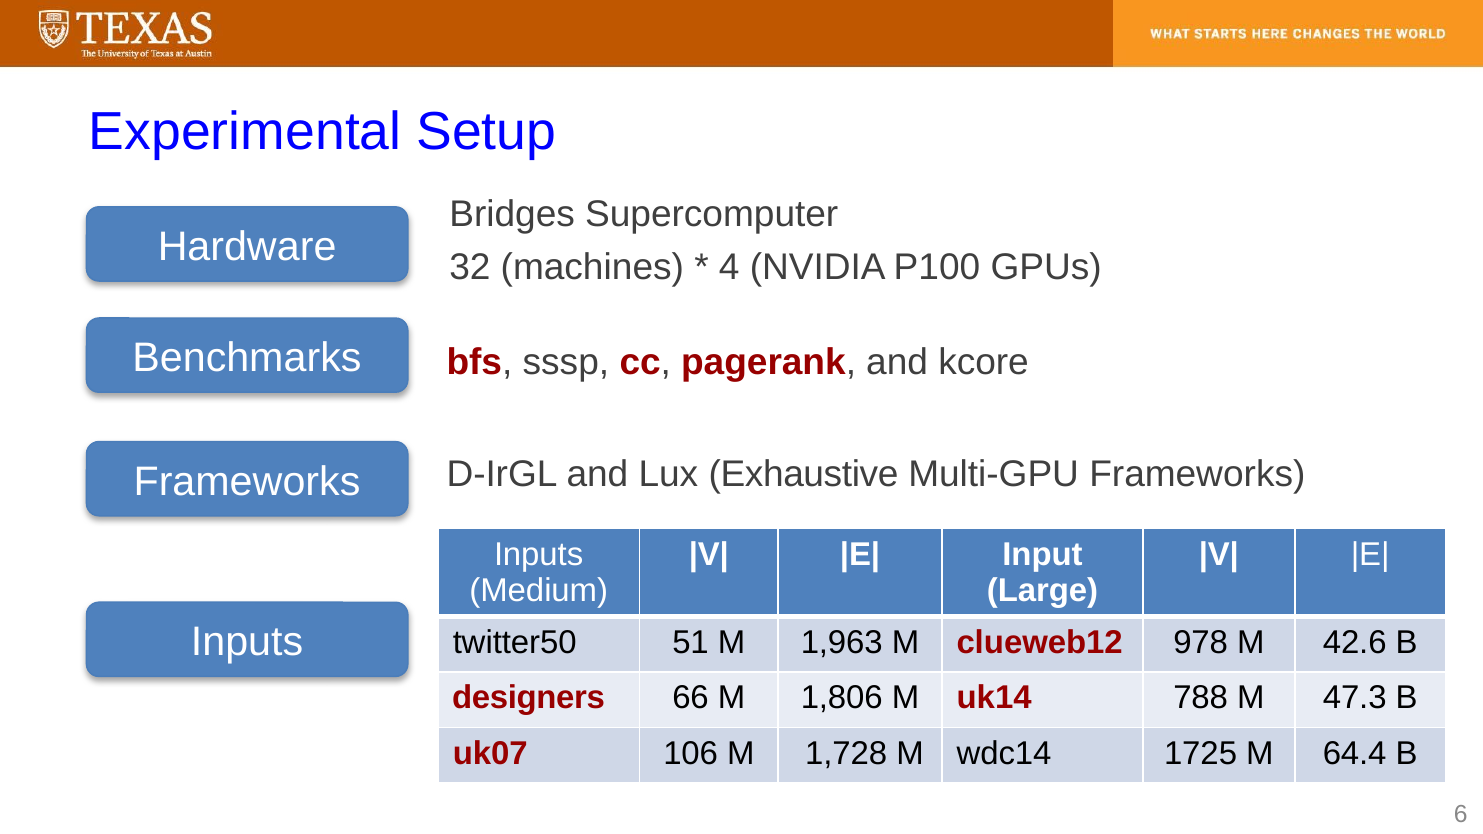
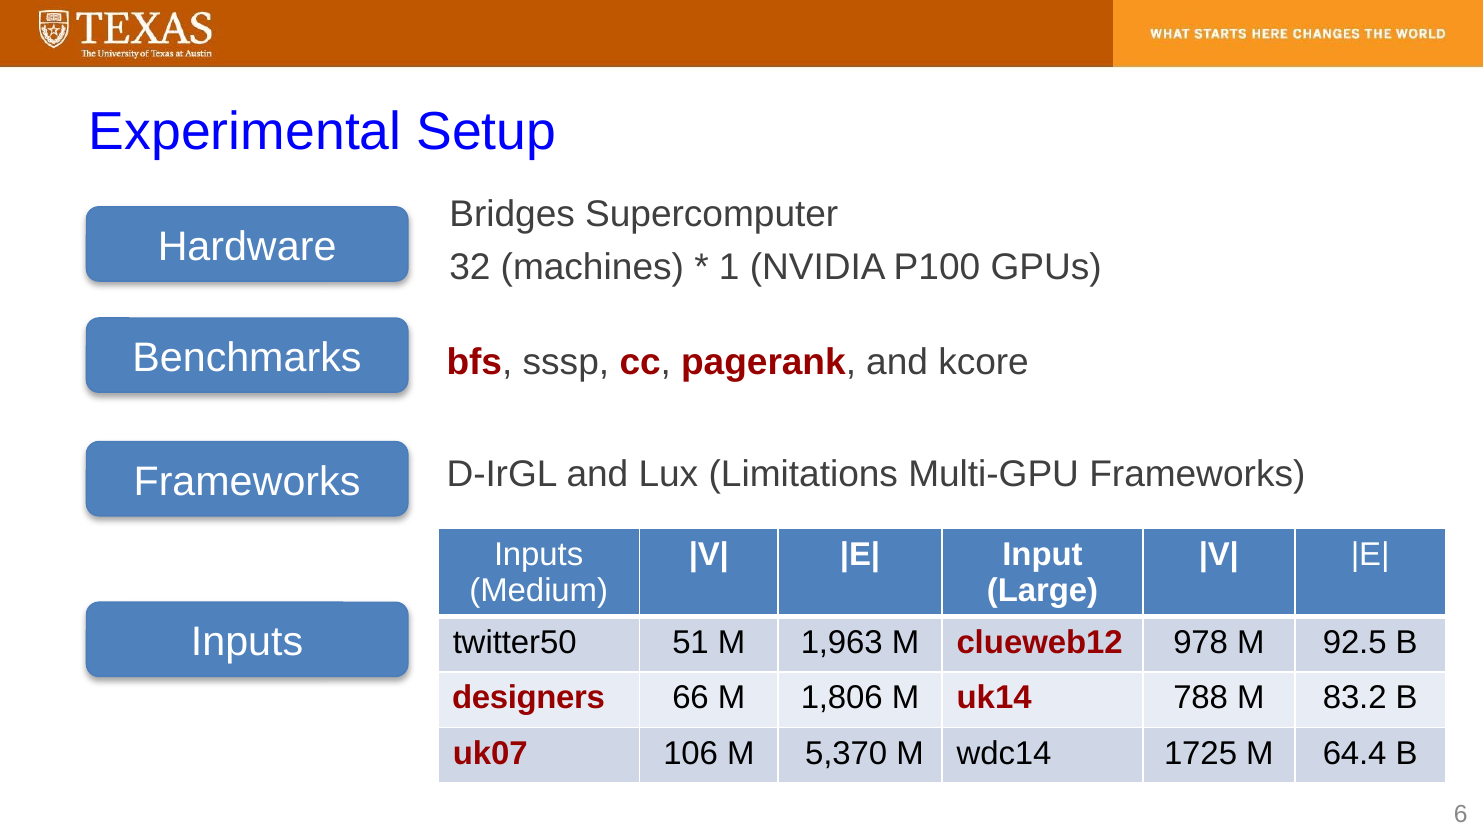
4: 4 -> 1
Exhaustive: Exhaustive -> Limitations
42.6: 42.6 -> 92.5
47.3: 47.3 -> 83.2
1,728: 1,728 -> 5,370
